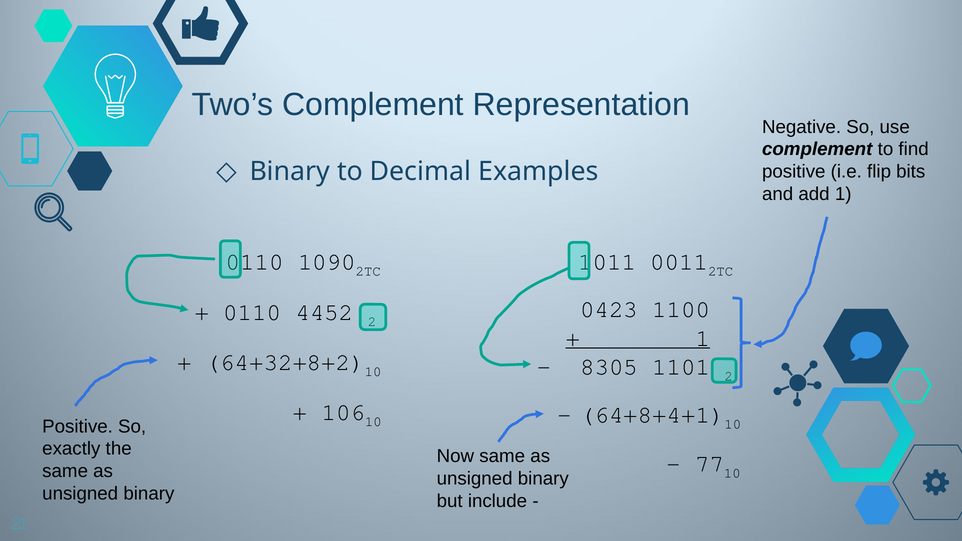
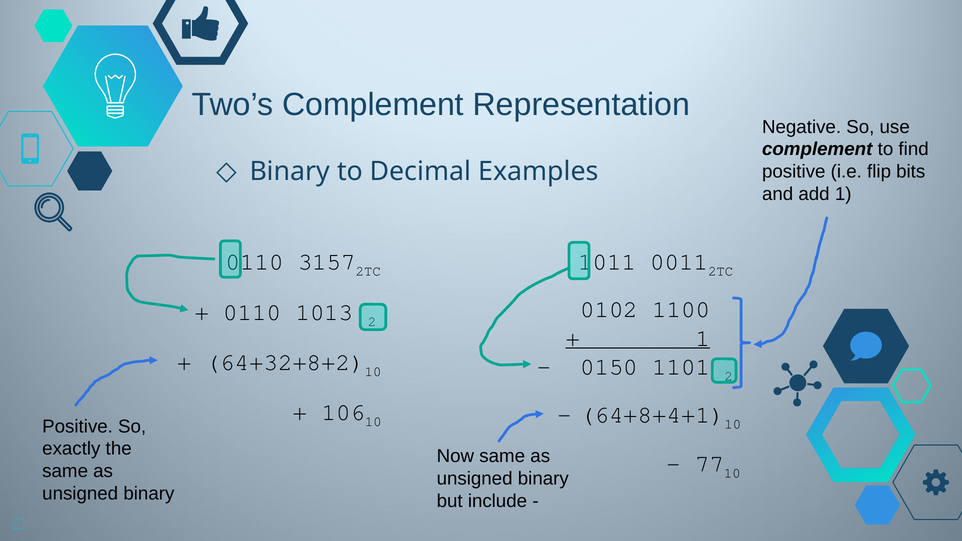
1090: 1090 -> 3157
0423: 0423 -> 0102
4452: 4452 -> 1013
8305: 8305 -> 0150
